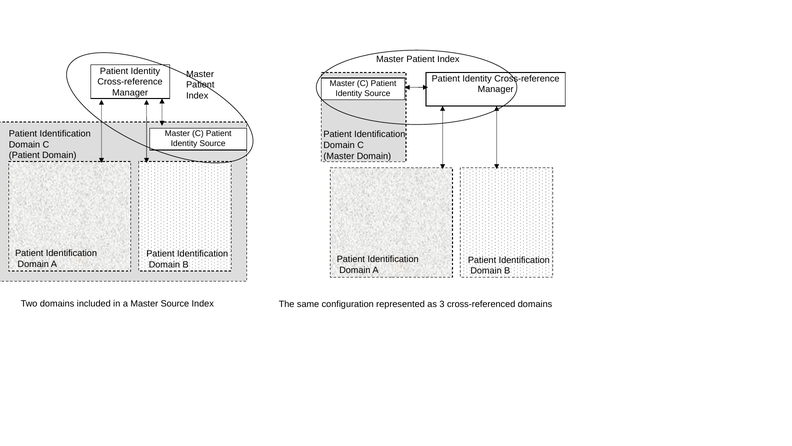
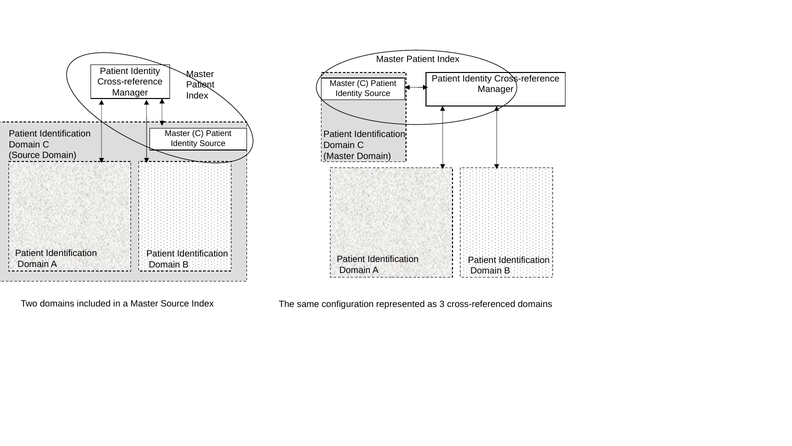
Patient at (24, 155): Patient -> Source
